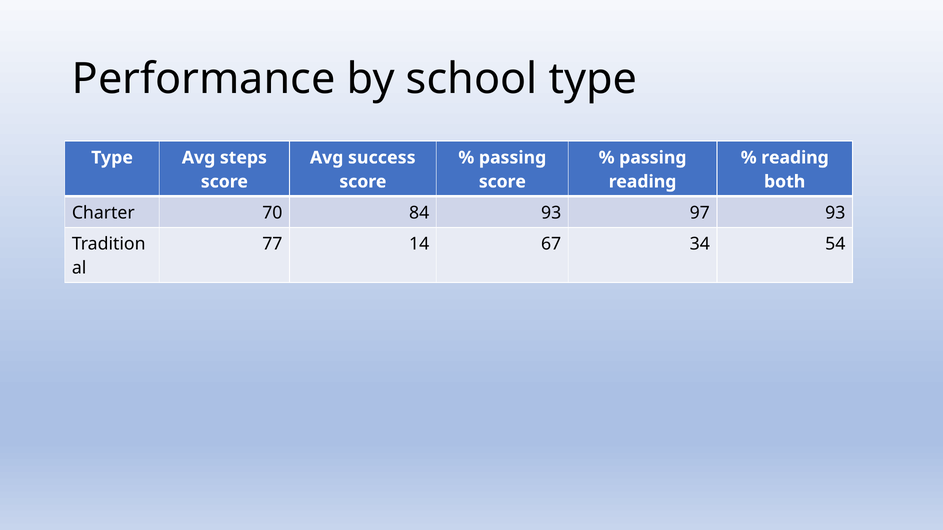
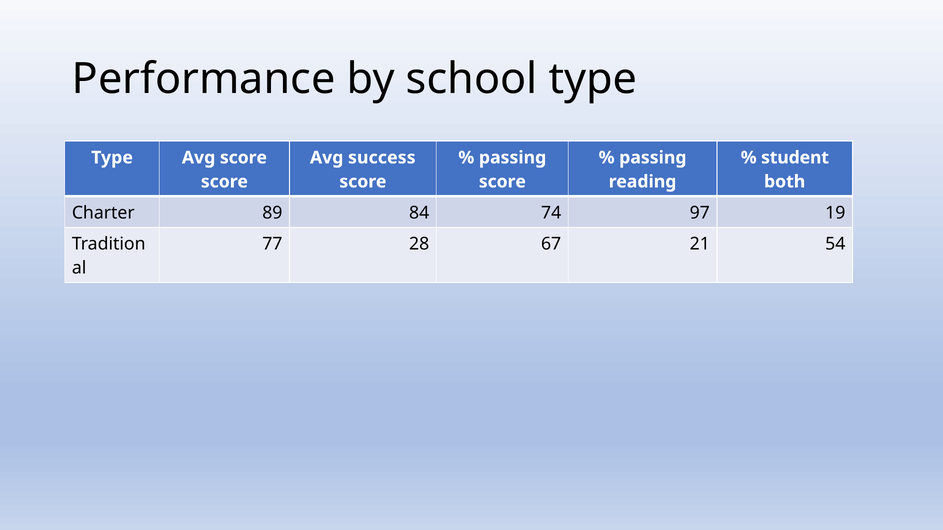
Avg steps: steps -> score
reading at (795, 158): reading -> student
70: 70 -> 89
84 93: 93 -> 74
97 93: 93 -> 19
14: 14 -> 28
34: 34 -> 21
